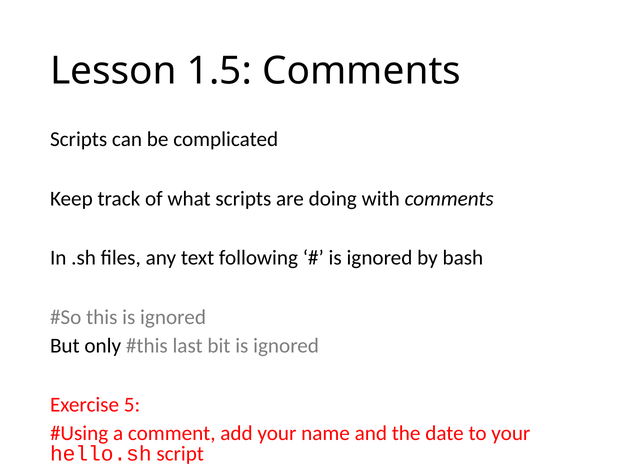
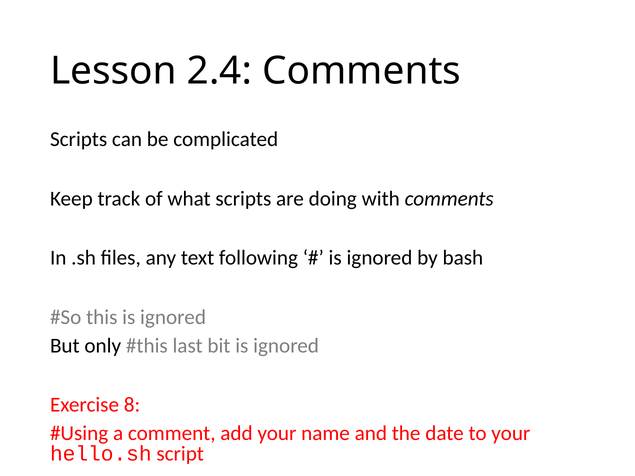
1.5: 1.5 -> 2.4
5: 5 -> 8
